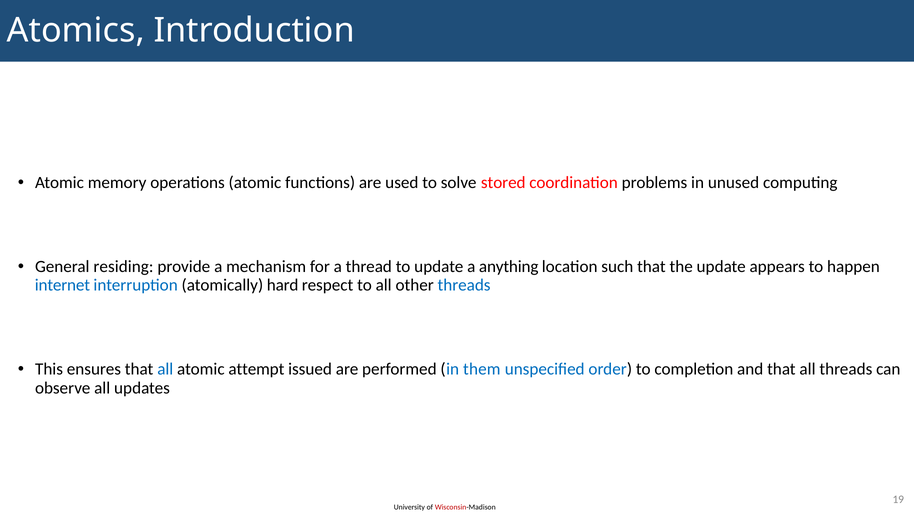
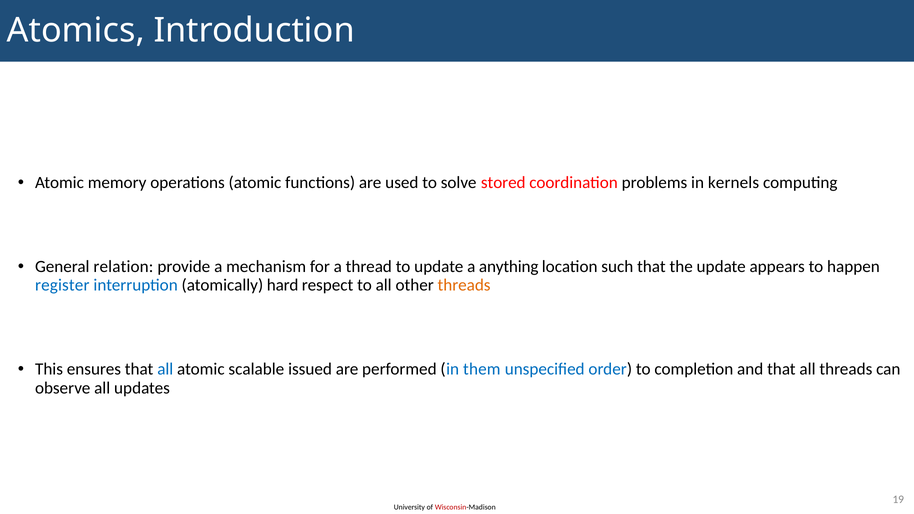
unused: unused -> kernels
residing: residing -> relation
internet: internet -> register
threads at (464, 285) colour: blue -> orange
attempt: attempt -> scalable
